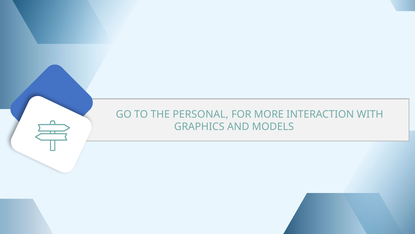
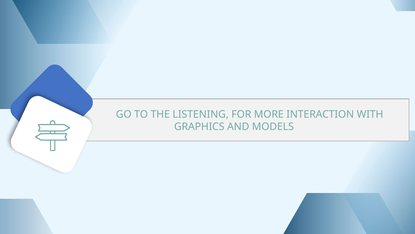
PERSONAL: PERSONAL -> LISTENING
